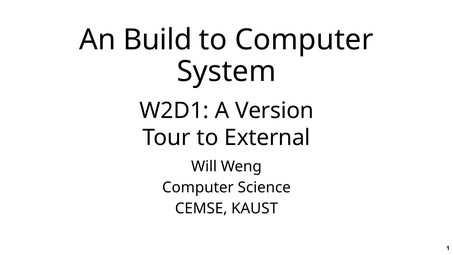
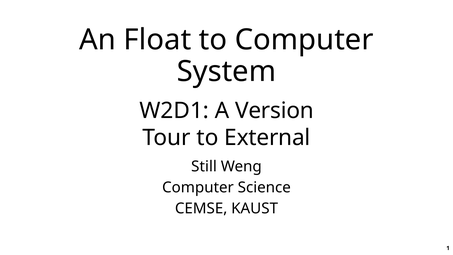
Build: Build -> Float
Will: Will -> Still
